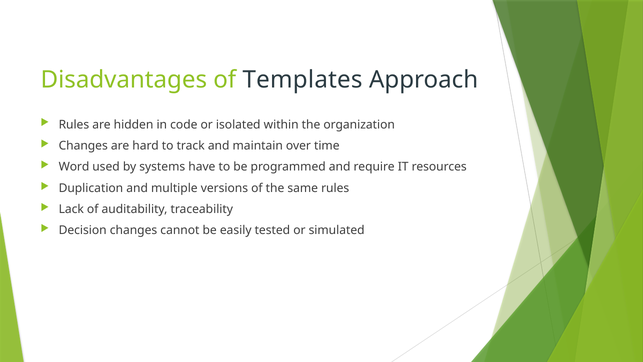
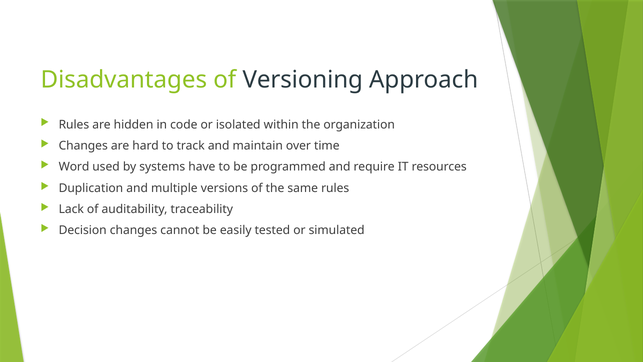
Templates: Templates -> Versioning
